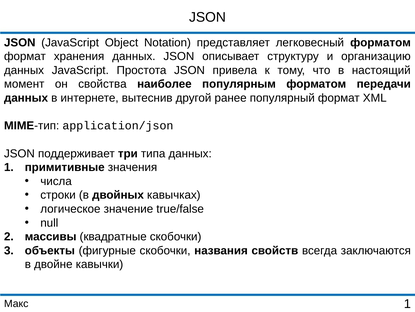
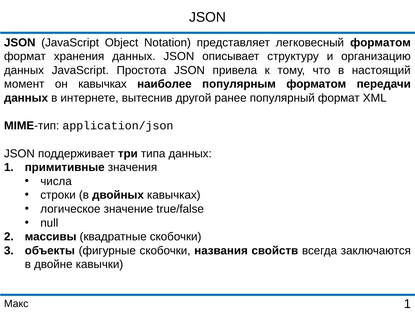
он свойства: свойства -> кавычках
